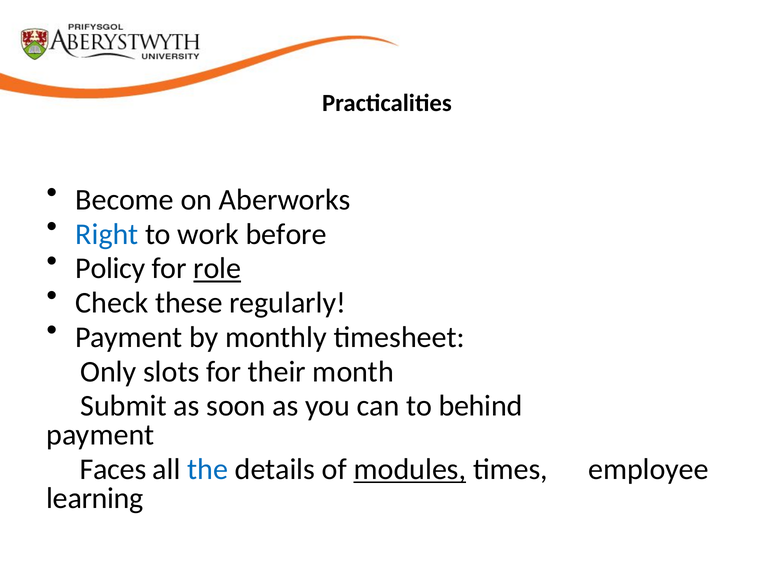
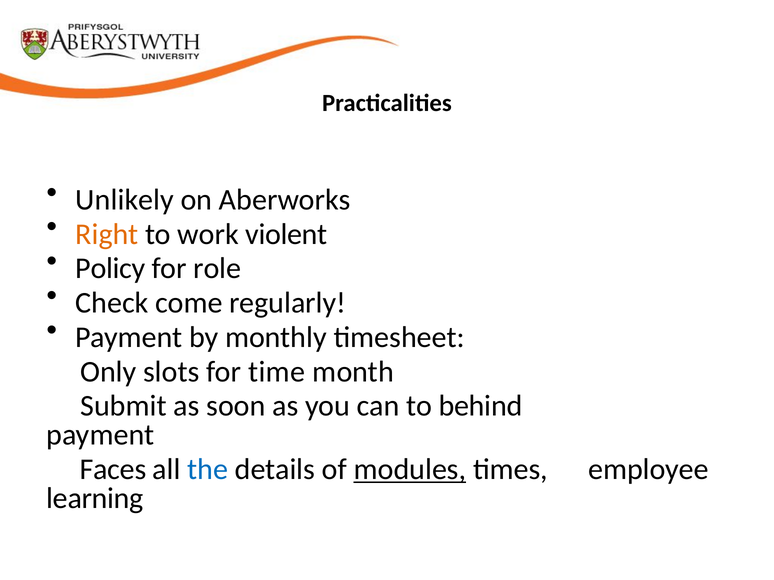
Become: Become -> Unlikely
Right colour: blue -> orange
before: before -> violent
role underline: present -> none
these: these -> come
their: their -> time
